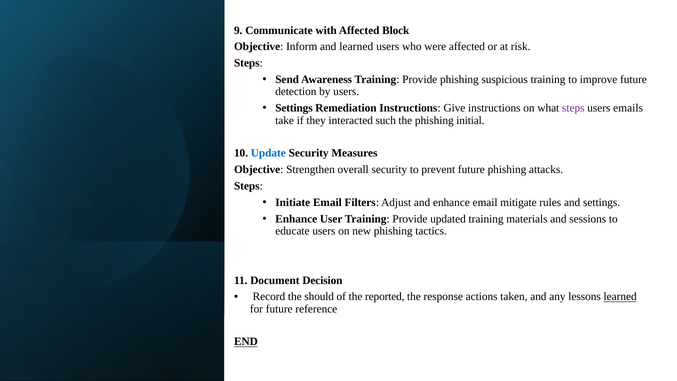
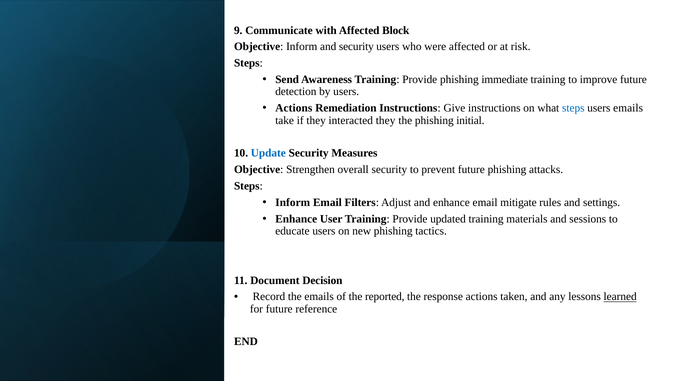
and learned: learned -> security
suspicious: suspicious -> immediate
Settings at (294, 108): Settings -> Actions
steps at (573, 108) colour: purple -> blue
interacted such: such -> they
Initiate at (293, 202): Initiate -> Inform
the should: should -> emails
END underline: present -> none
